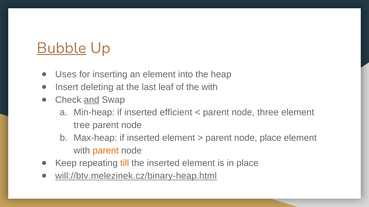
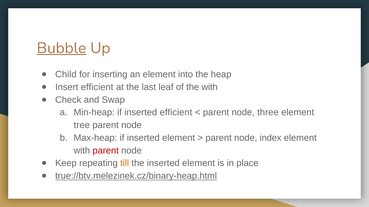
Uses: Uses -> Child
Insert deleting: deleting -> efficient
and underline: present -> none
node place: place -> index
parent at (106, 151) colour: orange -> red
will://btv.melezinek.cz/binary-heap.html: will://btv.melezinek.cz/binary-heap.html -> true://btv.melezinek.cz/binary-heap.html
